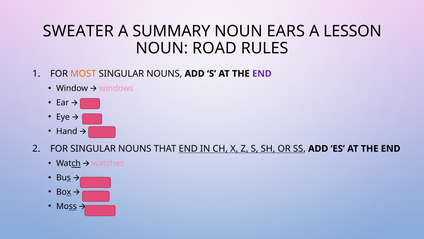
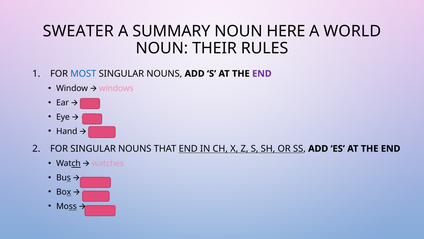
NOUN EARS: EARS -> HERE
LESSON: LESSON -> WORLD
ROAD: ROAD -> THEIR
MOST colour: orange -> blue
